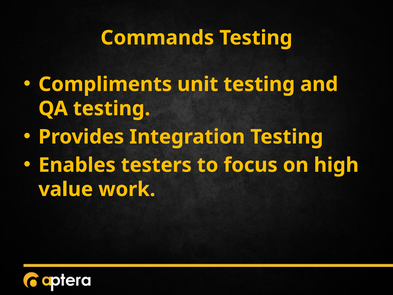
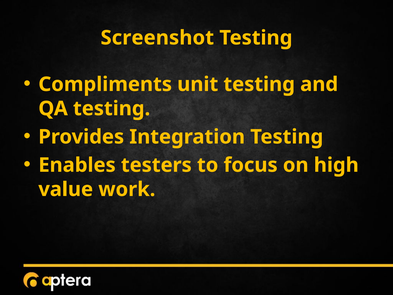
Commands: Commands -> Screenshot
